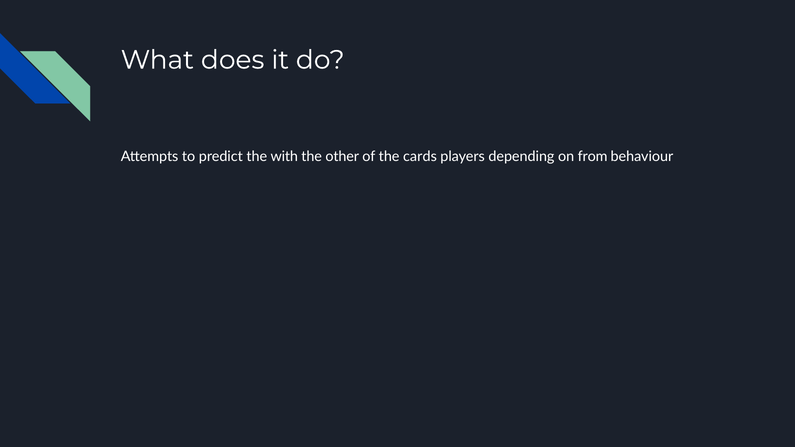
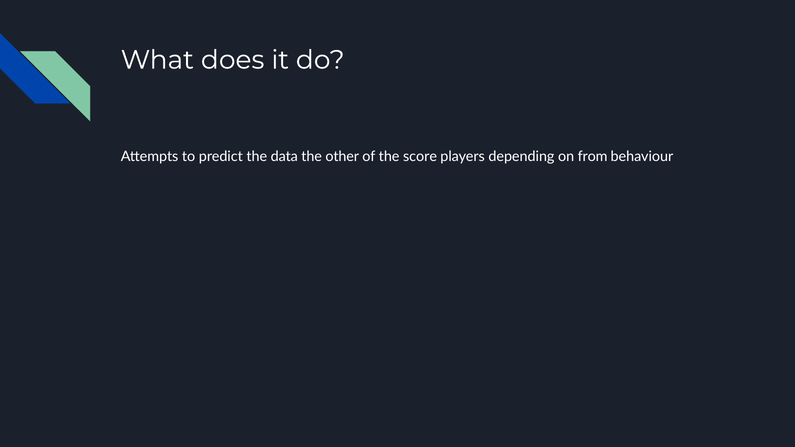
with: with -> data
cards: cards -> score
